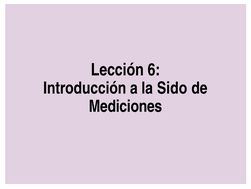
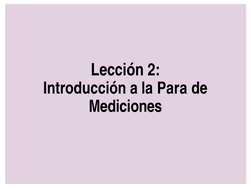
6: 6 -> 2
Sido: Sido -> Para
